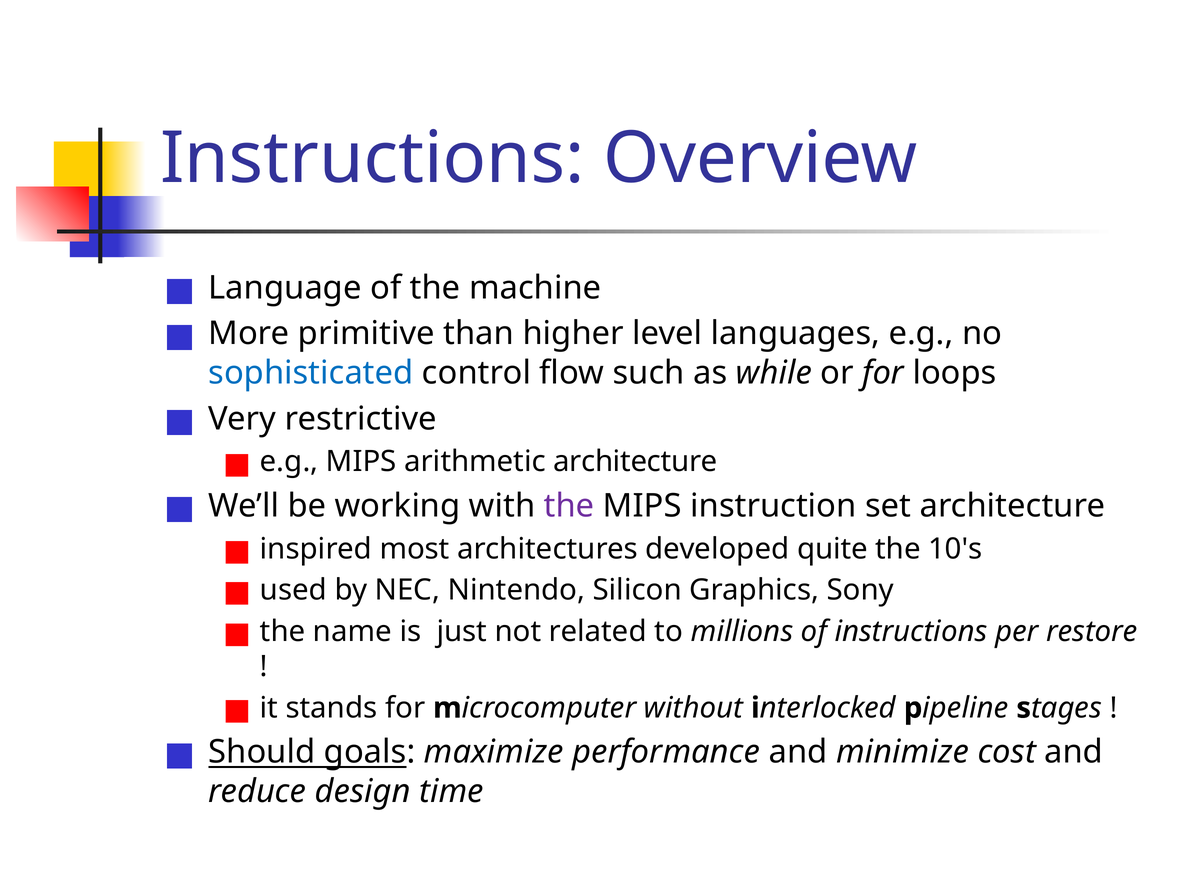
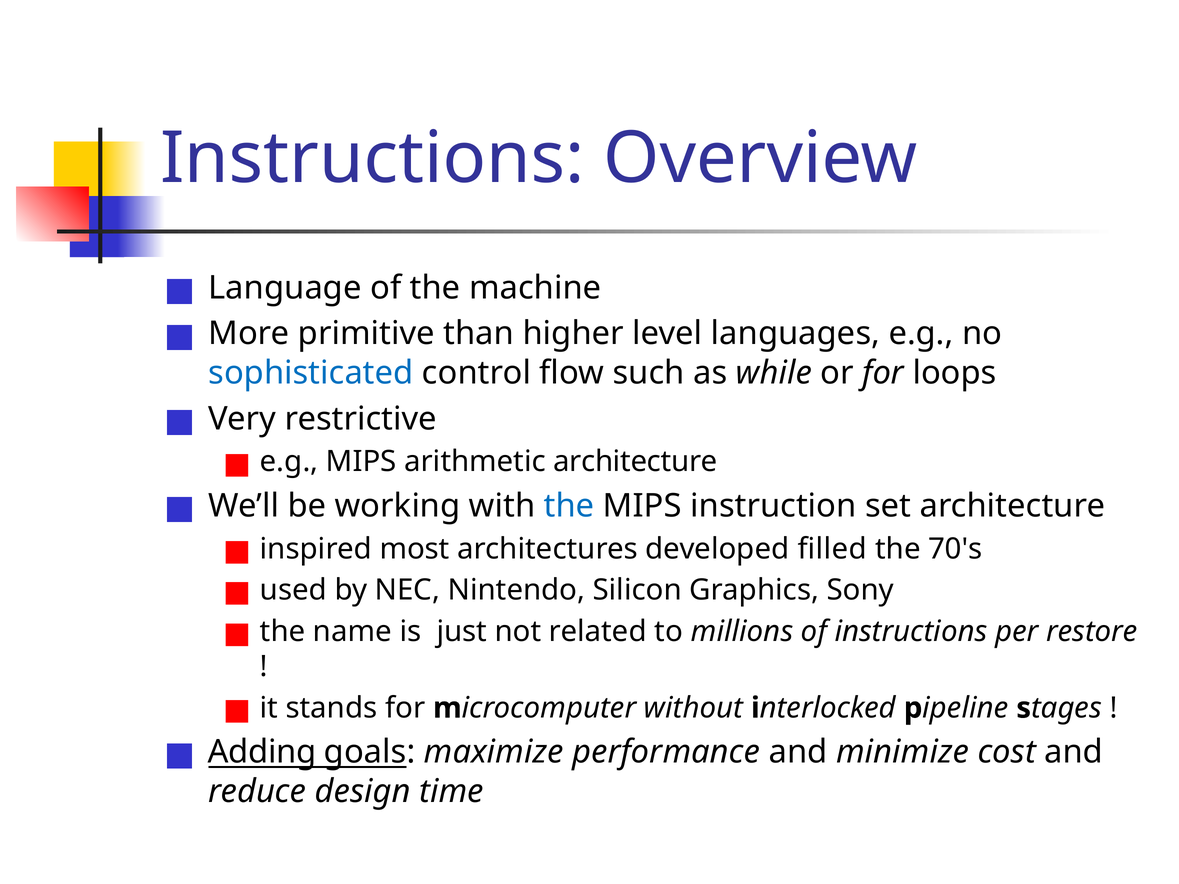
the at (569, 506) colour: purple -> blue
quite: quite -> filled
10's: 10's -> 70's
Should: Should -> Adding
